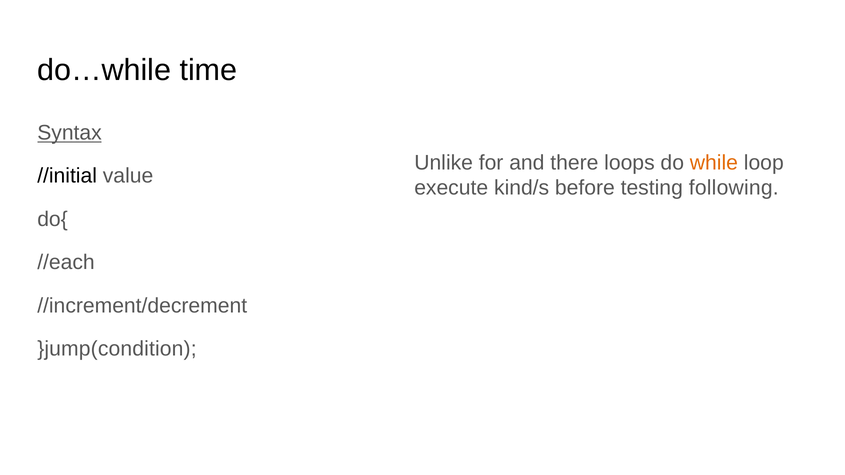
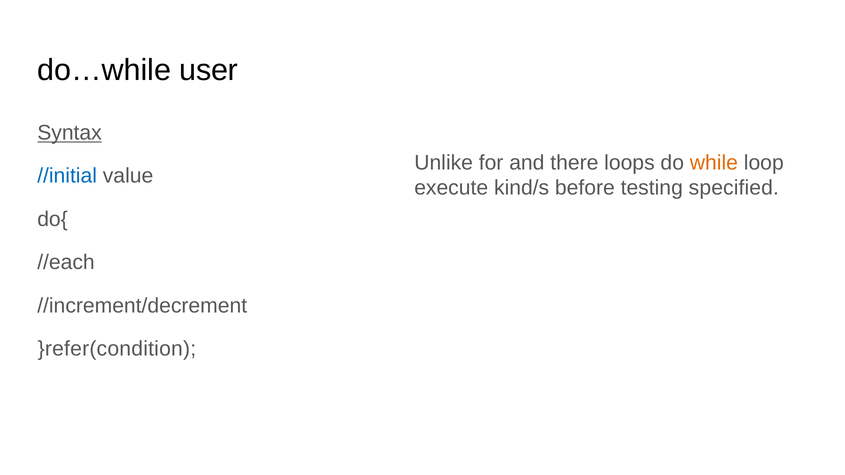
time: time -> user
//initial colour: black -> blue
following: following -> specified
}jump(condition: }jump(condition -> }refer(condition
